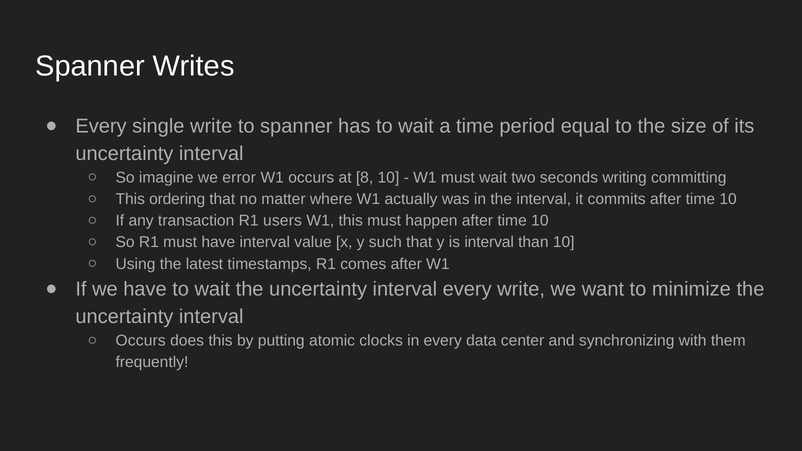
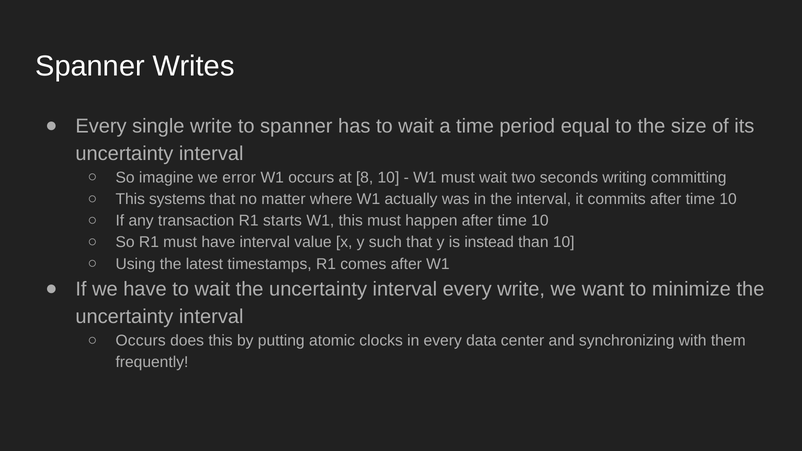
ordering: ordering -> systems
users: users -> starts
is interval: interval -> instead
